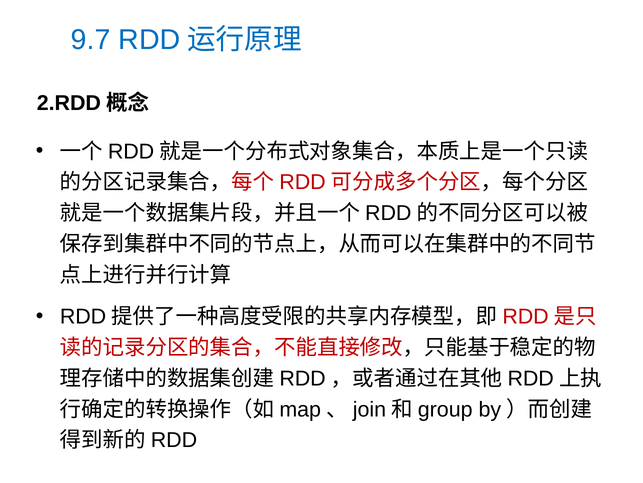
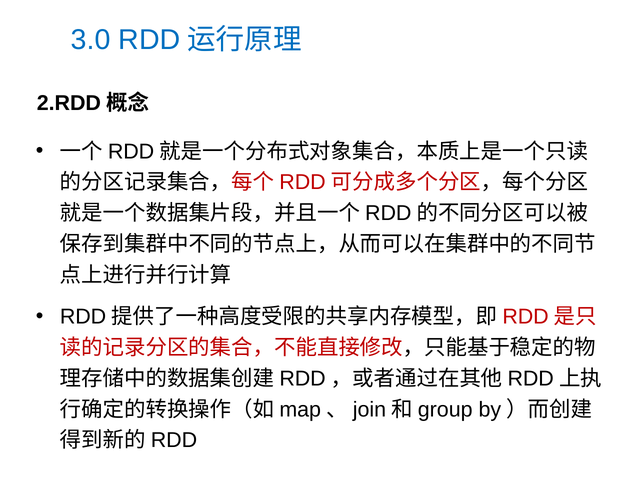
9.7: 9.7 -> 3.0
